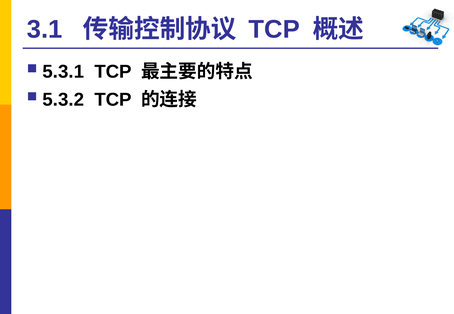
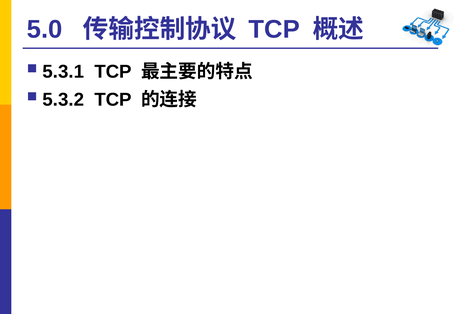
3.1: 3.1 -> 5.0
